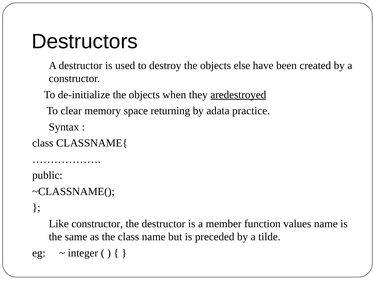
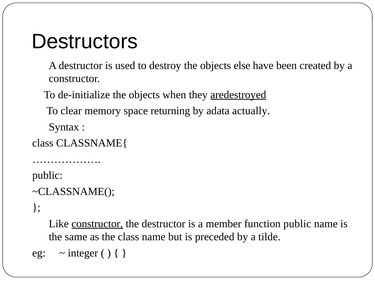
practice: practice -> actually
constructor at (97, 224) underline: none -> present
function values: values -> public
